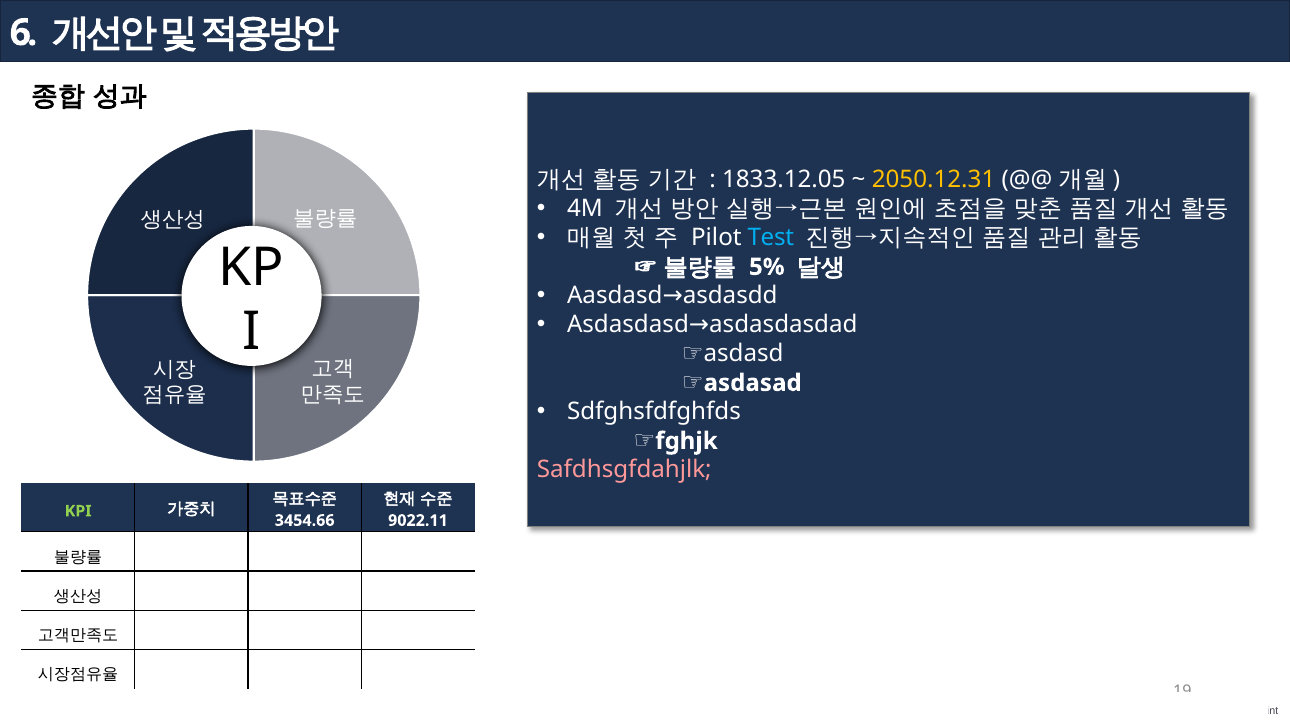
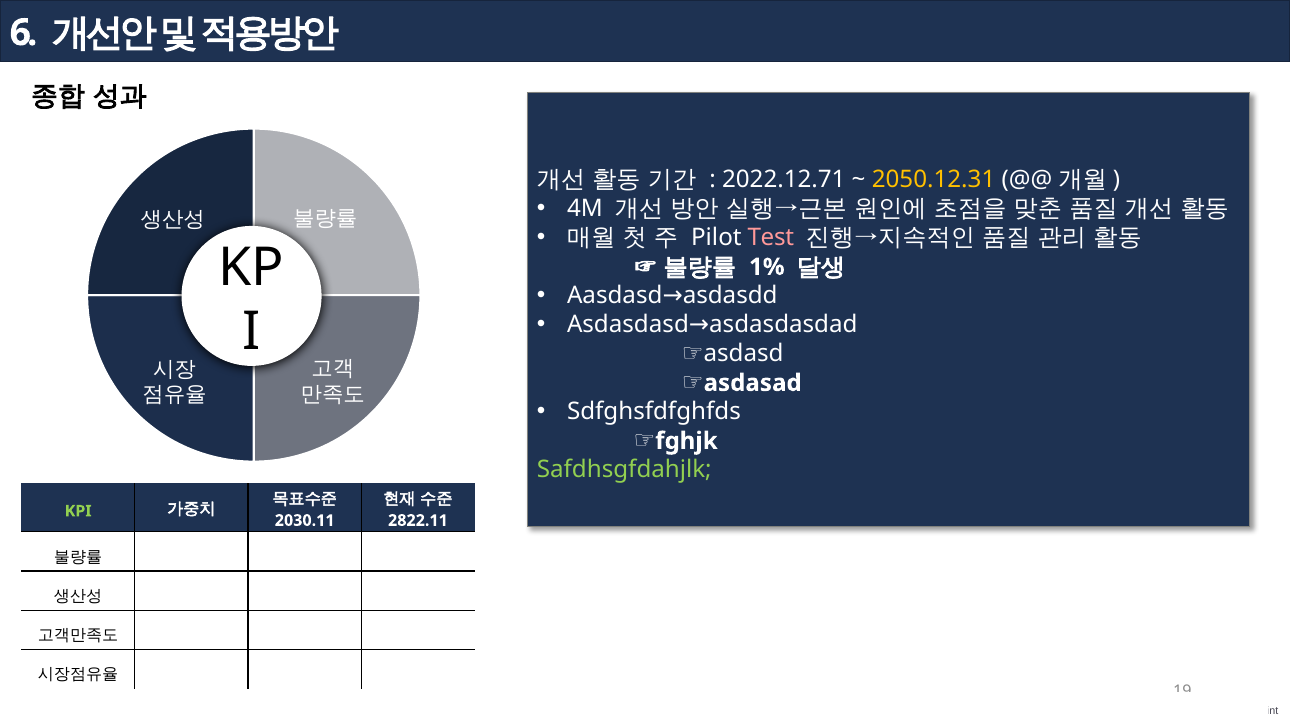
1833.12.05: 1833.12.05 -> 2022.12.71
Test colour: light blue -> pink
5%: 5% -> 1%
Safdhsgfdahjlk colour: pink -> light green
3454.66: 3454.66 -> 2030.11
9022.11: 9022.11 -> 2822.11
